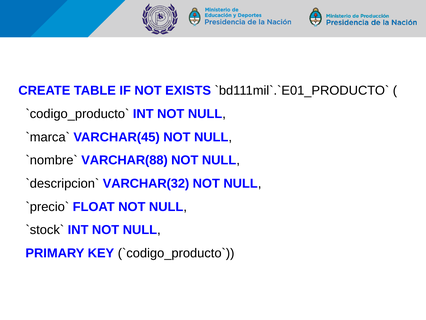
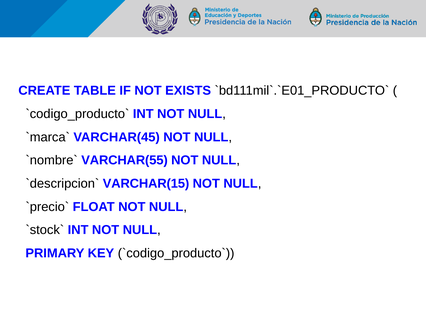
VARCHAR(88: VARCHAR(88 -> VARCHAR(55
VARCHAR(32: VARCHAR(32 -> VARCHAR(15
